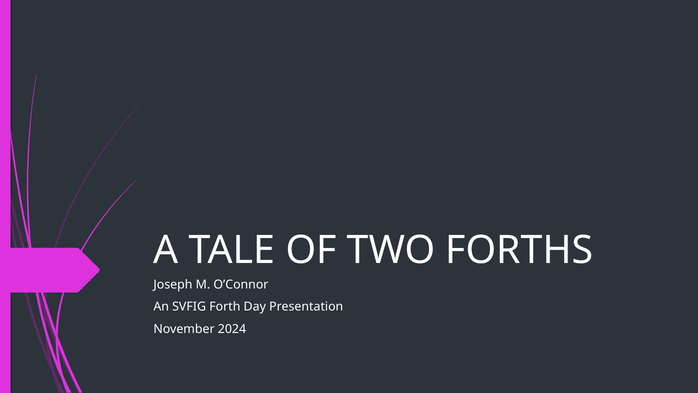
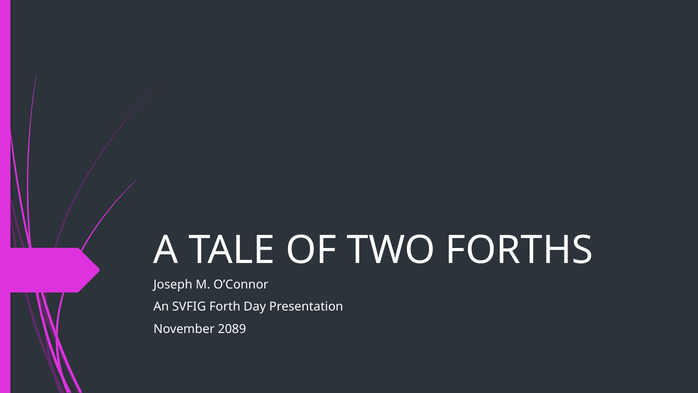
2024: 2024 -> 2089
